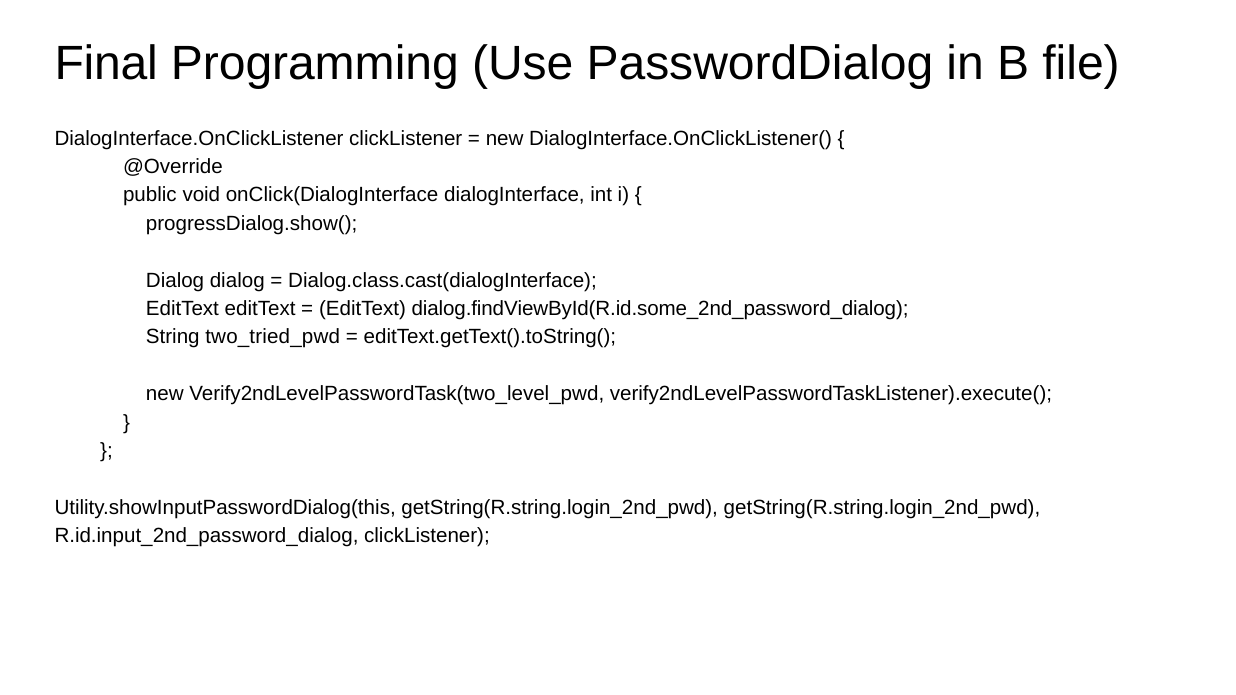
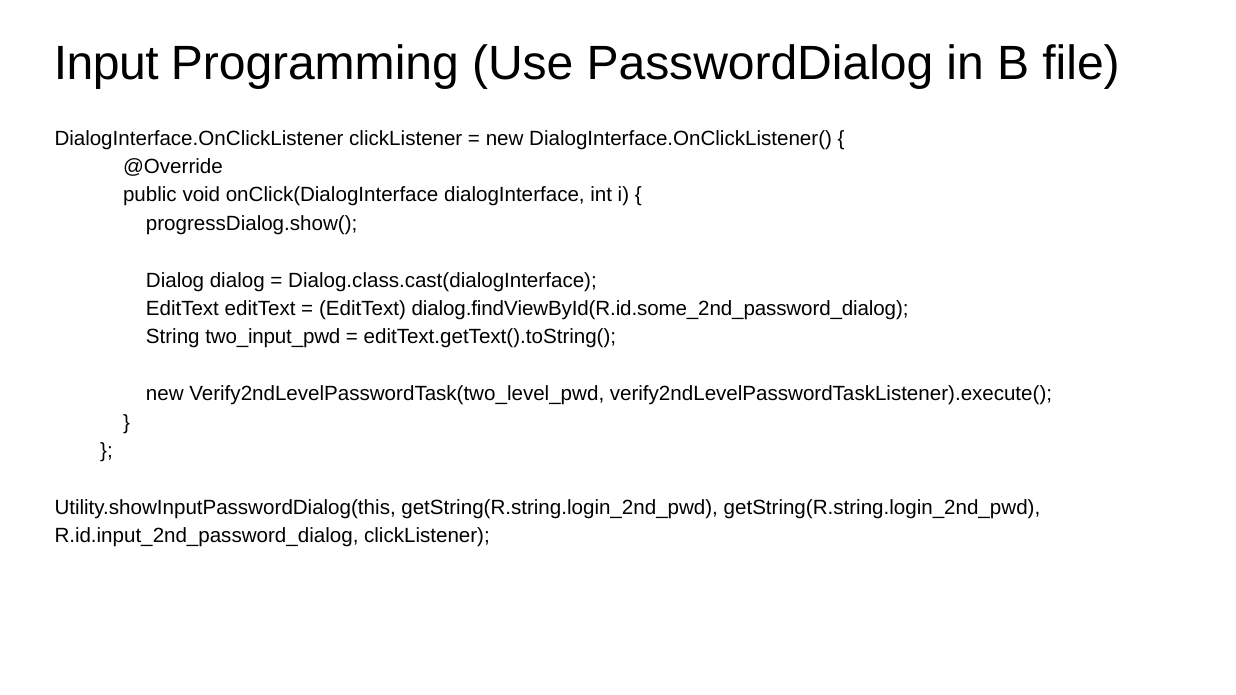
Final: Final -> Input
two_tried_pwd: two_tried_pwd -> two_input_pwd
